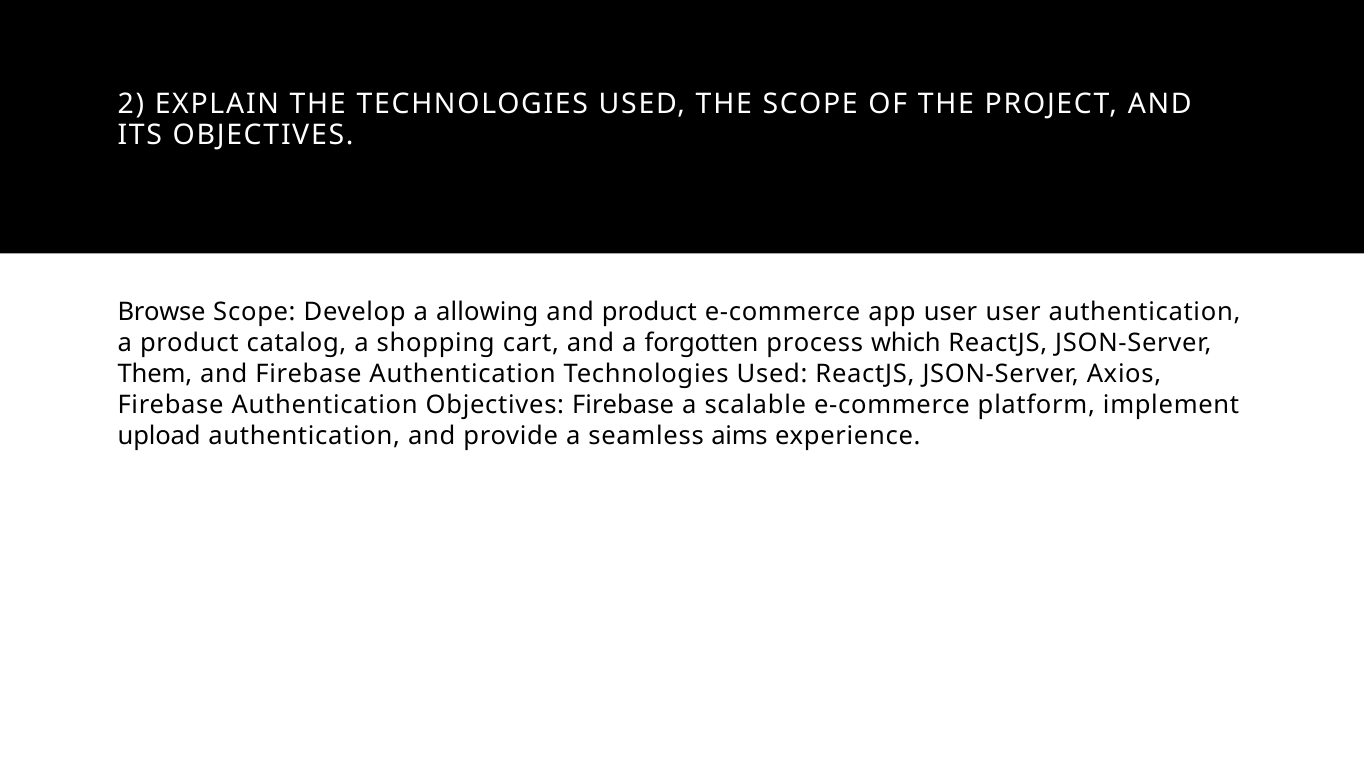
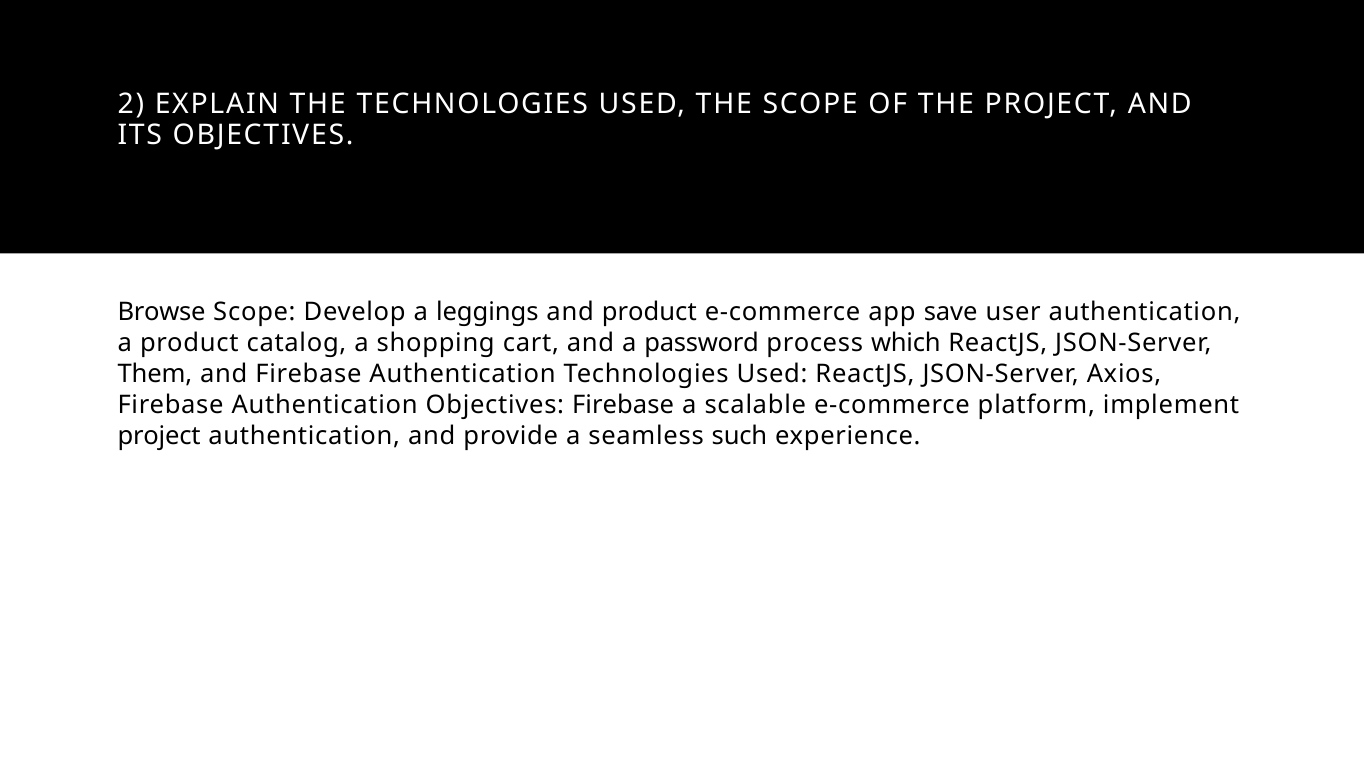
allowing: allowing -> leggings
app user: user -> save
forgotten: forgotten -> password
upload at (159, 436): upload -> project
aims: aims -> such
